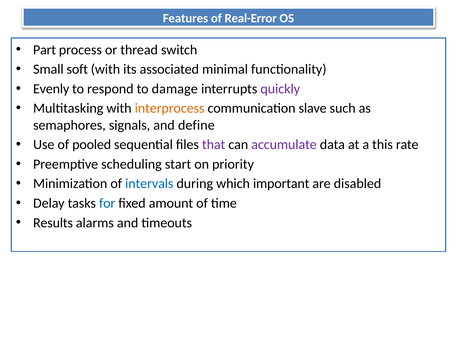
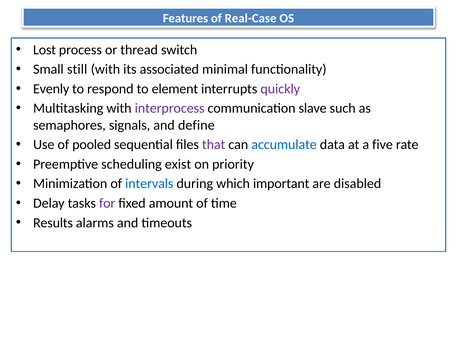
Real-Error: Real-Error -> Real-Case
Part: Part -> Lost
soft: soft -> still
damage: damage -> element
interprocess colour: orange -> purple
accumulate colour: purple -> blue
this: this -> five
start: start -> exist
for colour: blue -> purple
